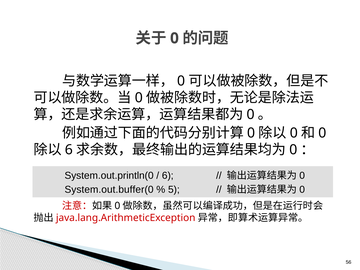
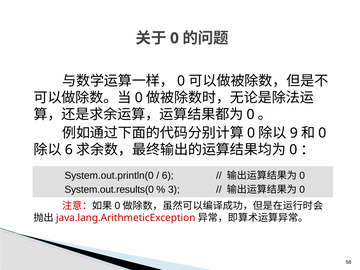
0 at (294, 133): 0 -> 9
System.out.buffer(0: System.out.buffer(0 -> System.out.results(0
5: 5 -> 3
